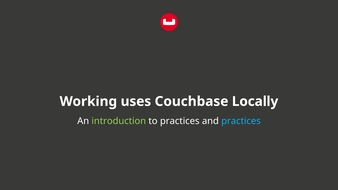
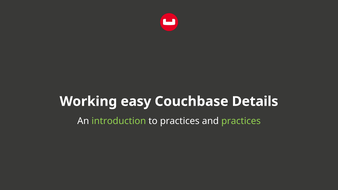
uses: uses -> easy
Locally: Locally -> Details
practices at (241, 121) colour: light blue -> light green
